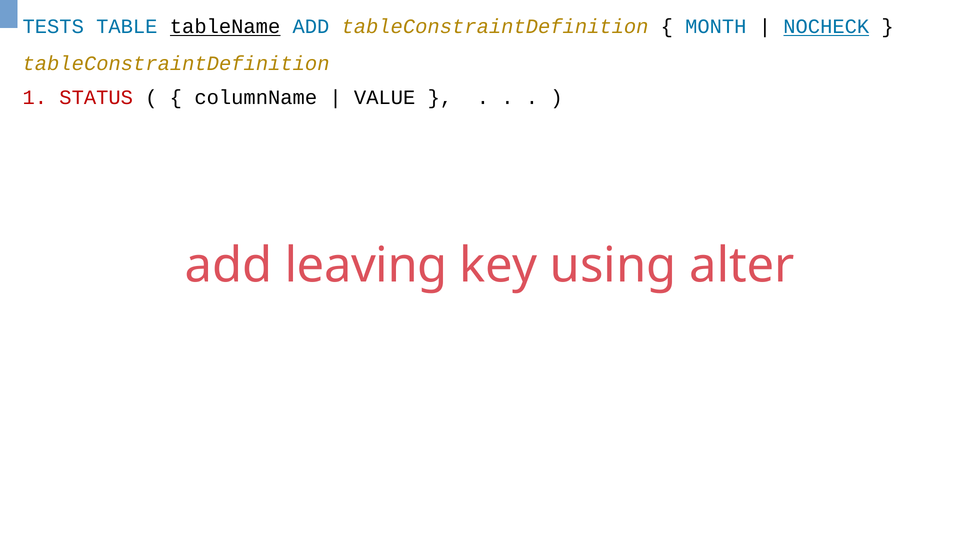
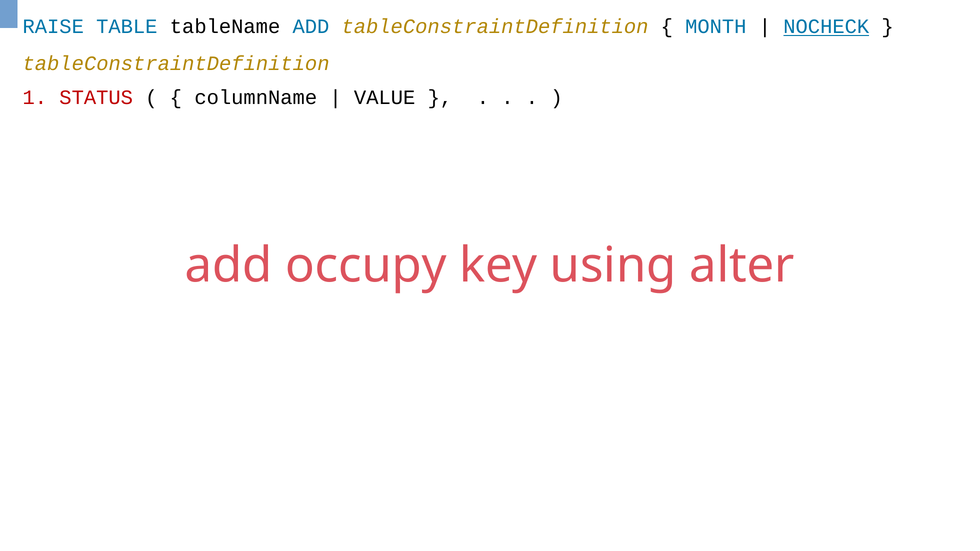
TESTS: TESTS -> RAISE
tableName underline: present -> none
leaving: leaving -> occupy
